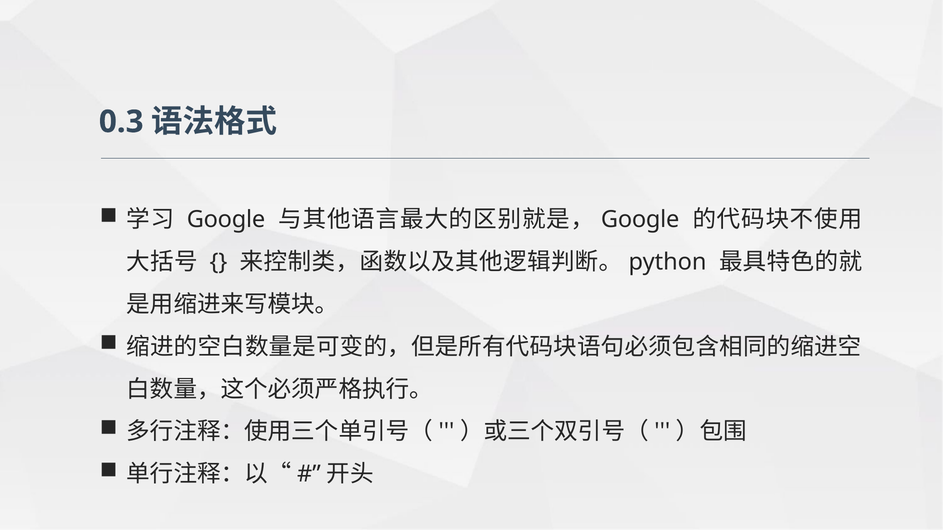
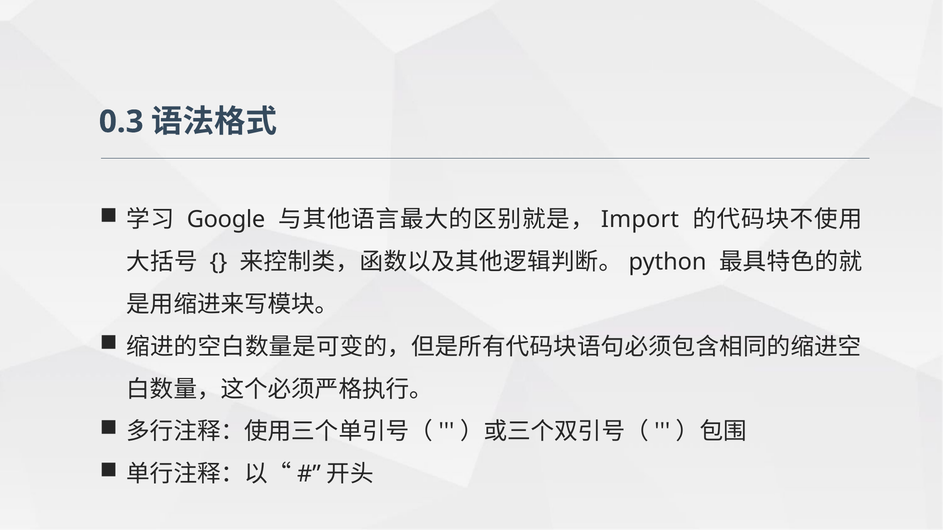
Google at (640, 220): Google -> Import
